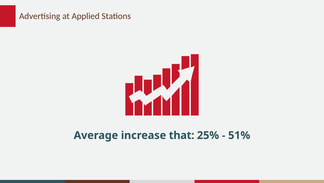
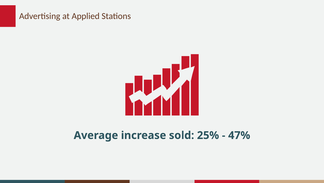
that: that -> sold
51%: 51% -> 47%
